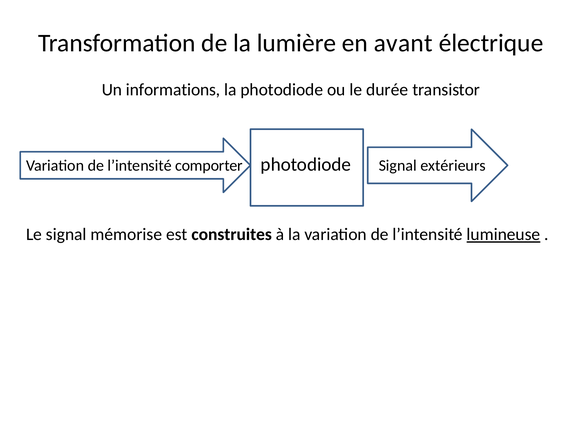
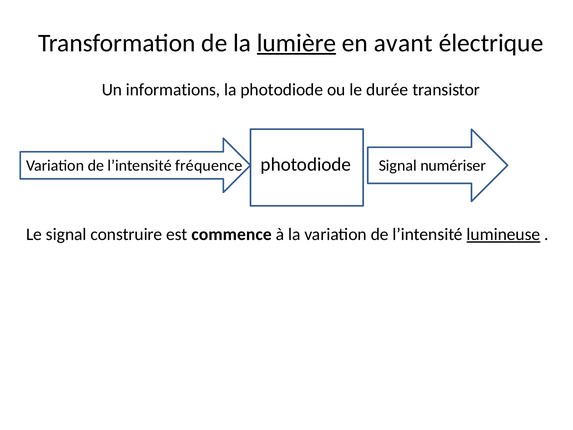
lumière underline: none -> present
comporter: comporter -> fréquence
extérieurs: extérieurs -> numériser
mémorise: mémorise -> construire
construites: construites -> commence
